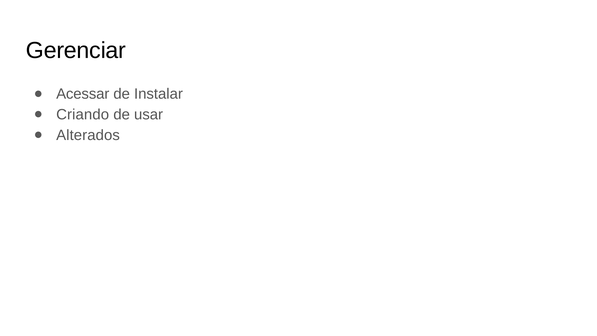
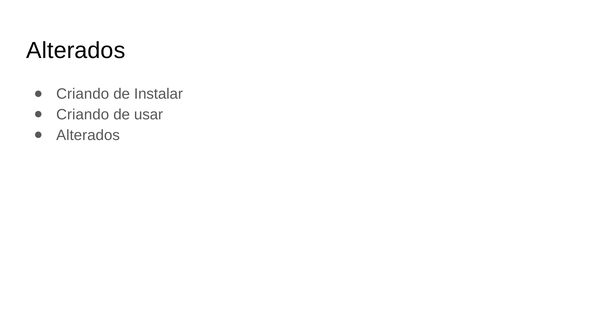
Gerenciar at (76, 51): Gerenciar -> Alterados
Acessar at (83, 94): Acessar -> Criando
